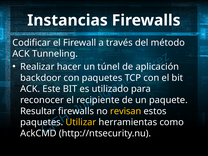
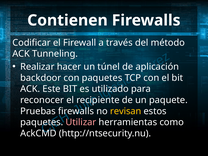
Instancias: Instancias -> Contienen
Resultar: Resultar -> Pruebas
Utilizar colour: yellow -> pink
